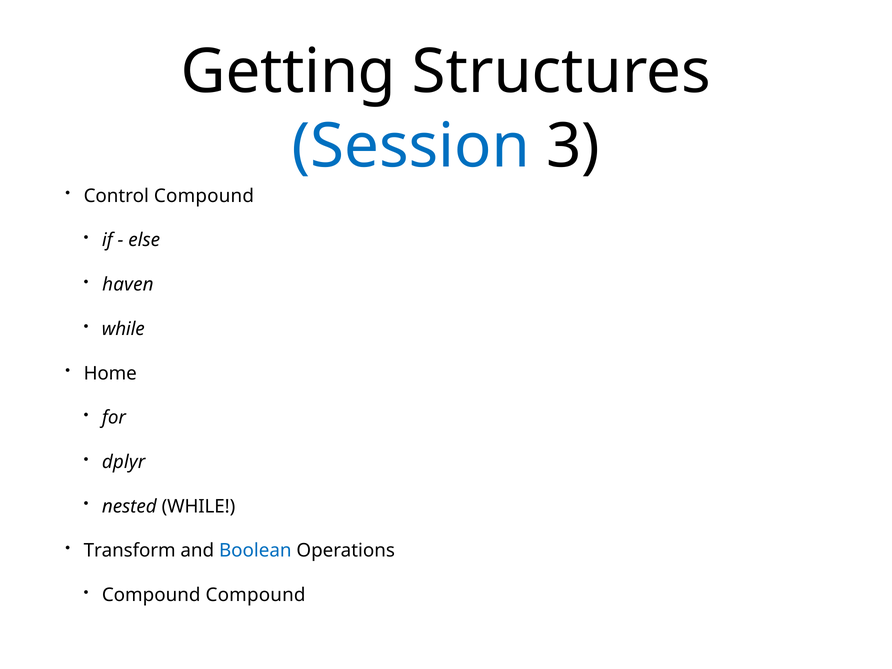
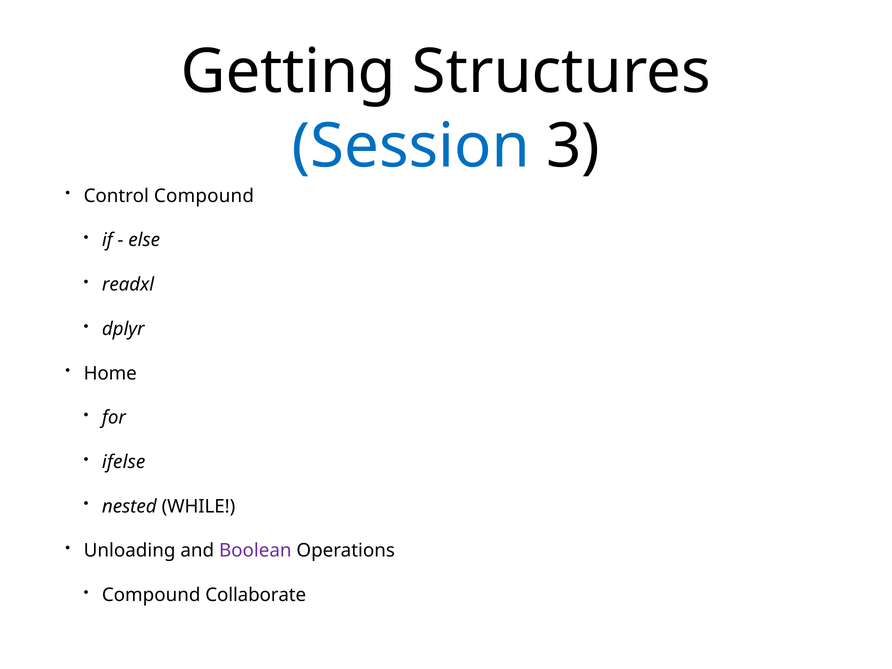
haven: haven -> readxl
while at (123, 329): while -> dplyr
dplyr: dplyr -> ifelse
Transform: Transform -> Unloading
Boolean colour: blue -> purple
Compound Compound: Compound -> Collaborate
